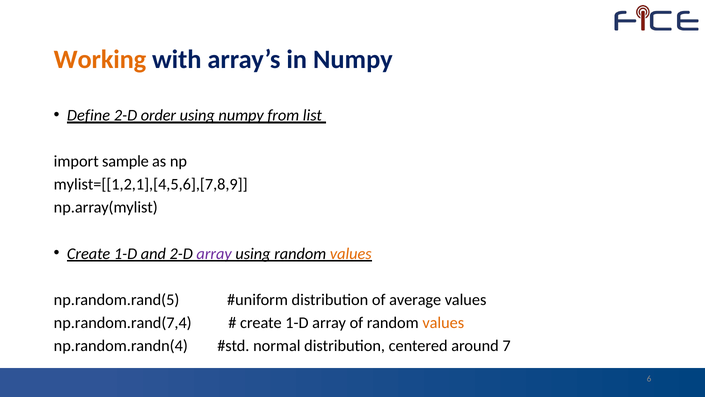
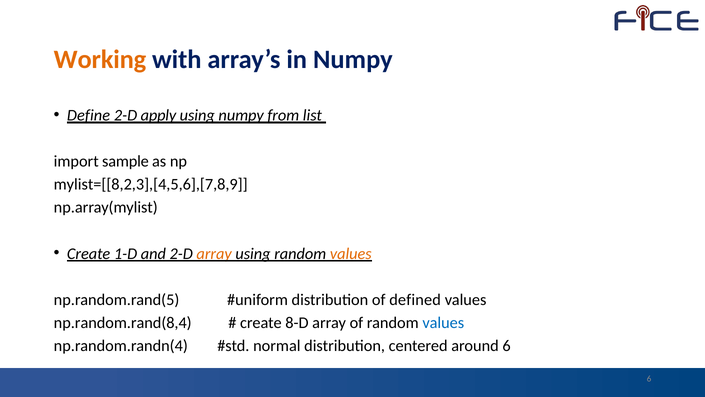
order: order -> apply
mylist=[[1,2,1],[4,5,6],[7,8,9: mylist=[[1,2,1],[4,5,6],[7,8,9 -> mylist=[[8,2,3],[4,5,6],[7,8,9
array at (214, 253) colour: purple -> orange
average: average -> defined
np.random.rand(7,4: np.random.rand(7,4 -> np.random.rand(8,4
1-D at (297, 322): 1-D -> 8-D
values at (443, 322) colour: orange -> blue
around 7: 7 -> 6
